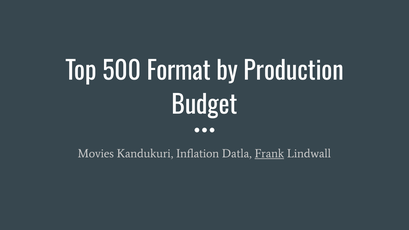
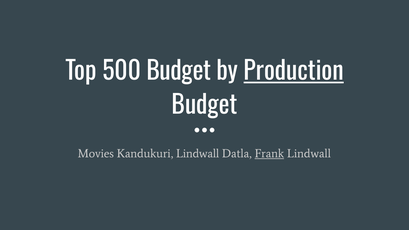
500 Format: Format -> Budget
Production underline: none -> present
Kandukuri Inflation: Inflation -> Lindwall
